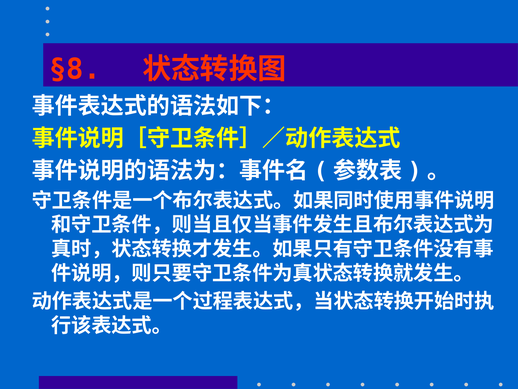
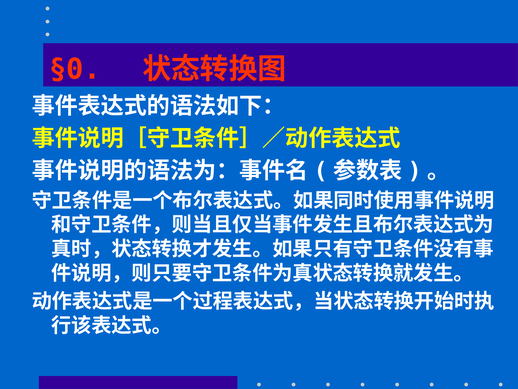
§8: §8 -> §0
